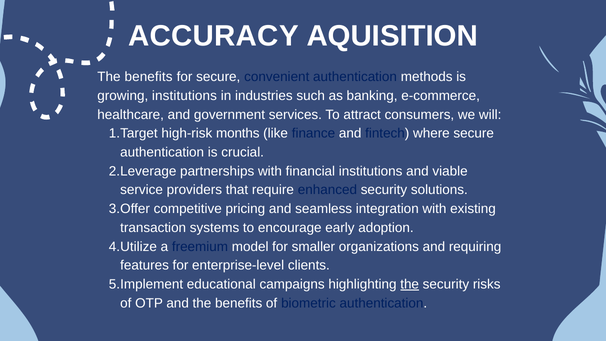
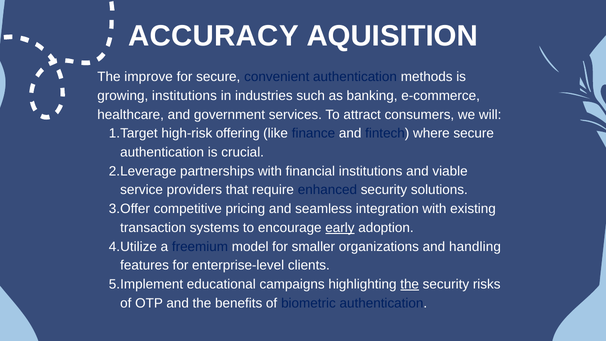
benefits at (149, 77): benefits -> improve
months: months -> offering
early underline: none -> present
requiring: requiring -> handling
